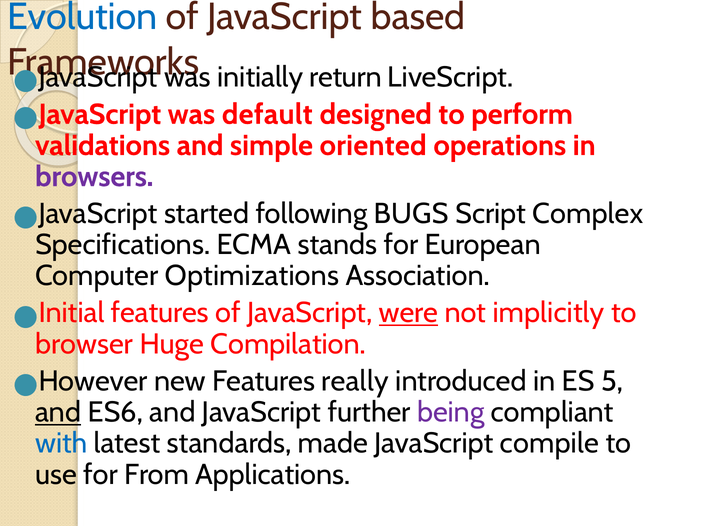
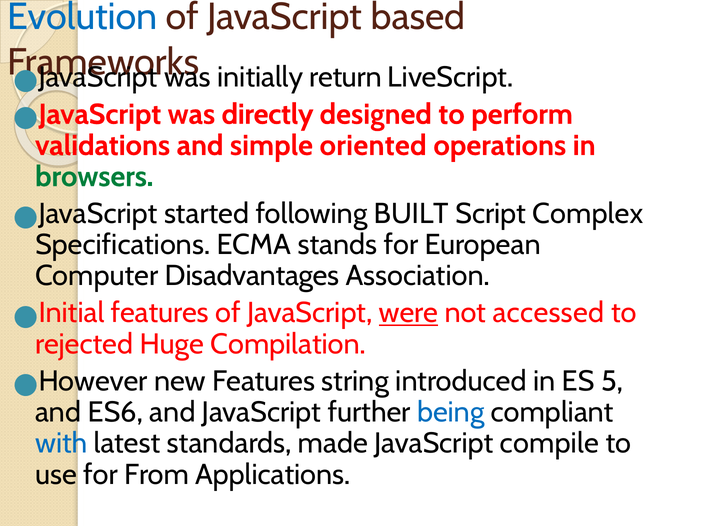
default: default -> directly
browsers colour: purple -> green
BUGS: BUGS -> BUILT
Optimizations: Optimizations -> Disadvantages
implicitly: implicitly -> accessed
browser: browser -> rejected
really: really -> string
and at (58, 413) underline: present -> none
being colour: purple -> blue
